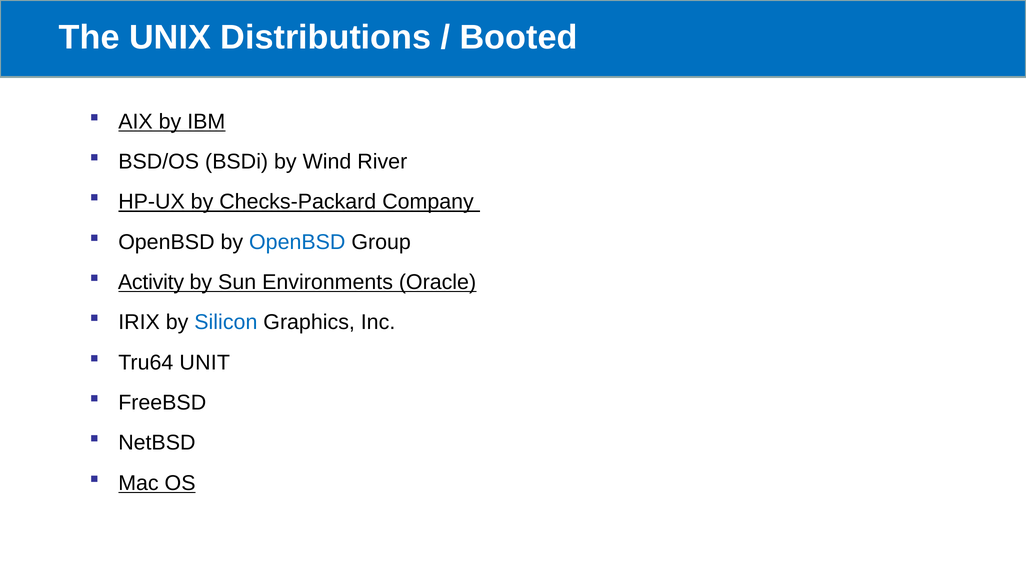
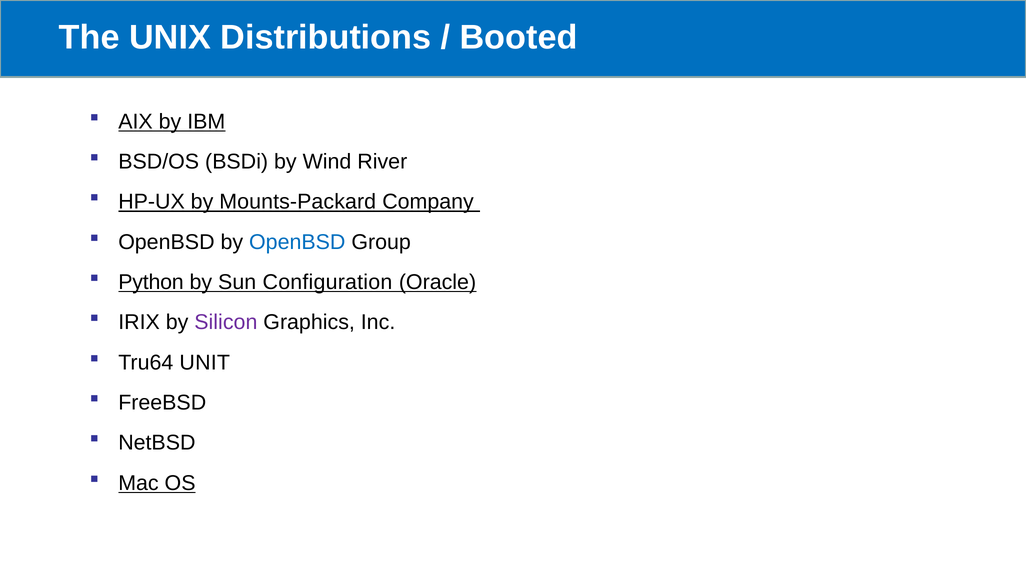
Checks-Packard: Checks-Packard -> Mounts-Packard
Activity: Activity -> Python
Environments: Environments -> Configuration
Silicon colour: blue -> purple
